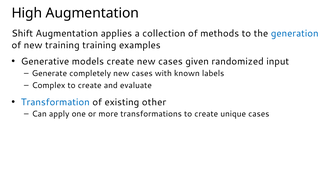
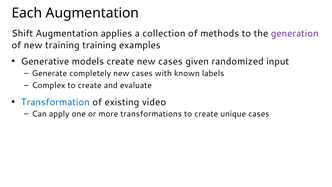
High: High -> Each
generation colour: blue -> purple
other: other -> video
